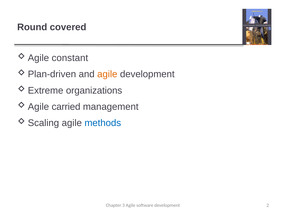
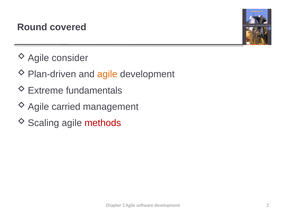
constant: constant -> consider
organizations: organizations -> fundamentals
methods colour: blue -> red
